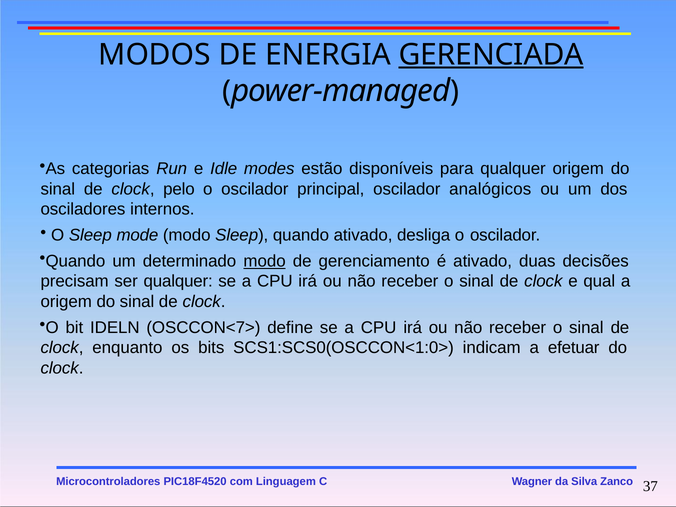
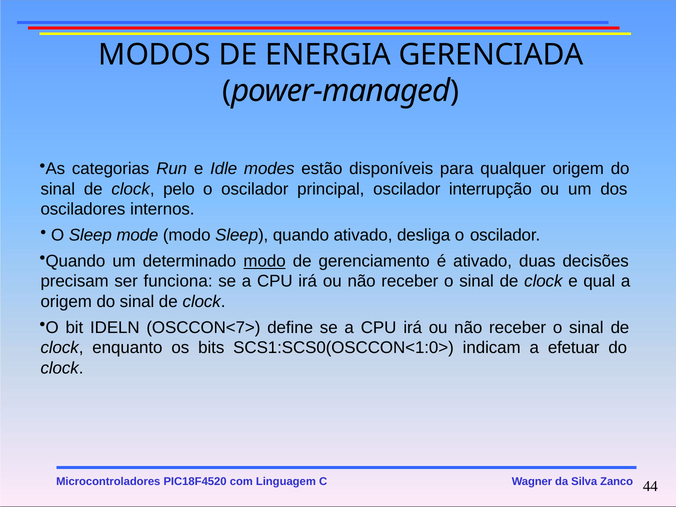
GERENCIADA underline: present -> none
analógicos: analógicos -> interrupção
ser qualquer: qualquer -> funciona
37: 37 -> 44
